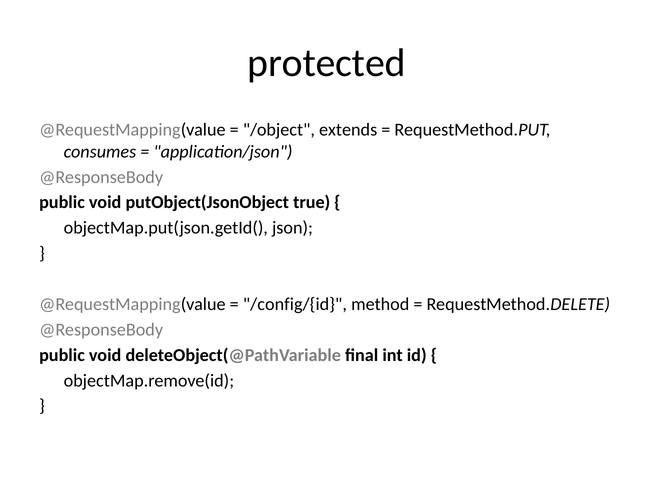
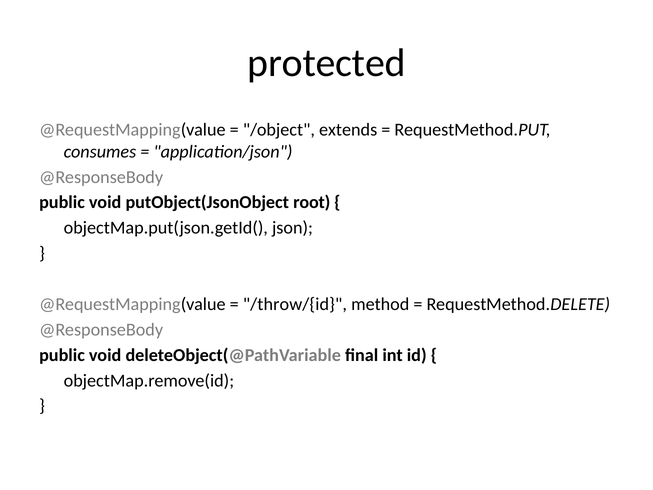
true: true -> root
/config/{id: /config/{id -> /throw/{id
